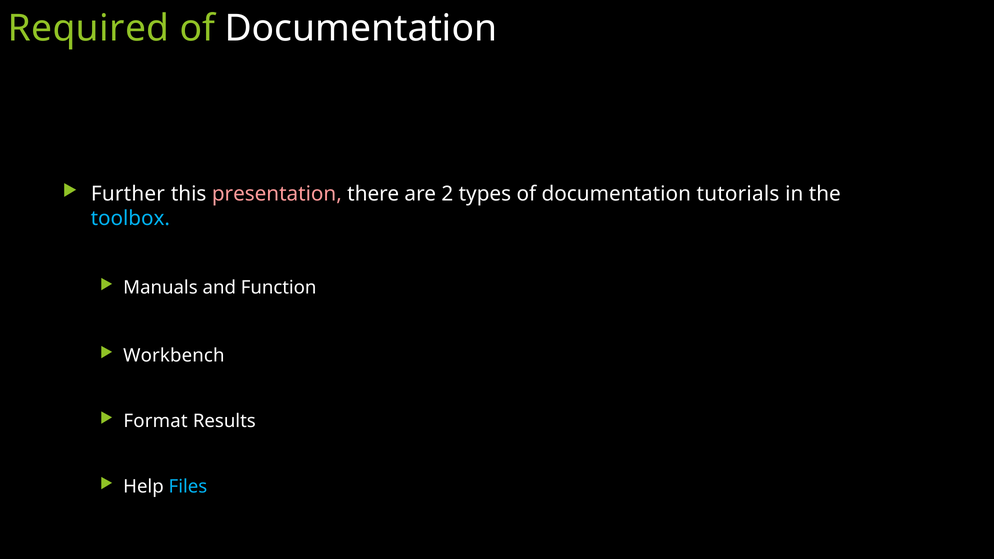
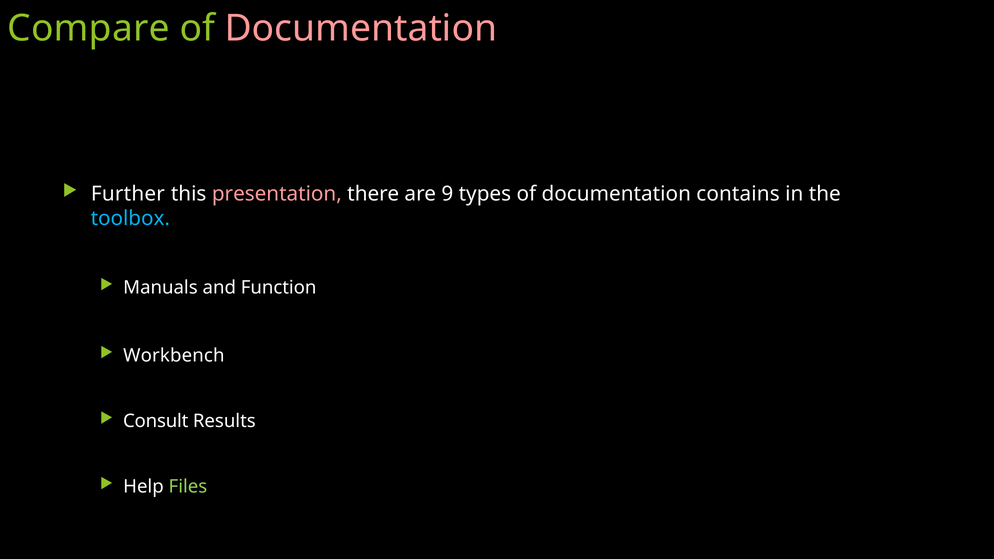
Required: Required -> Compare
Documentation at (361, 29) colour: white -> pink
2: 2 -> 9
tutorials: tutorials -> contains
Format: Format -> Consult
Files colour: light blue -> light green
